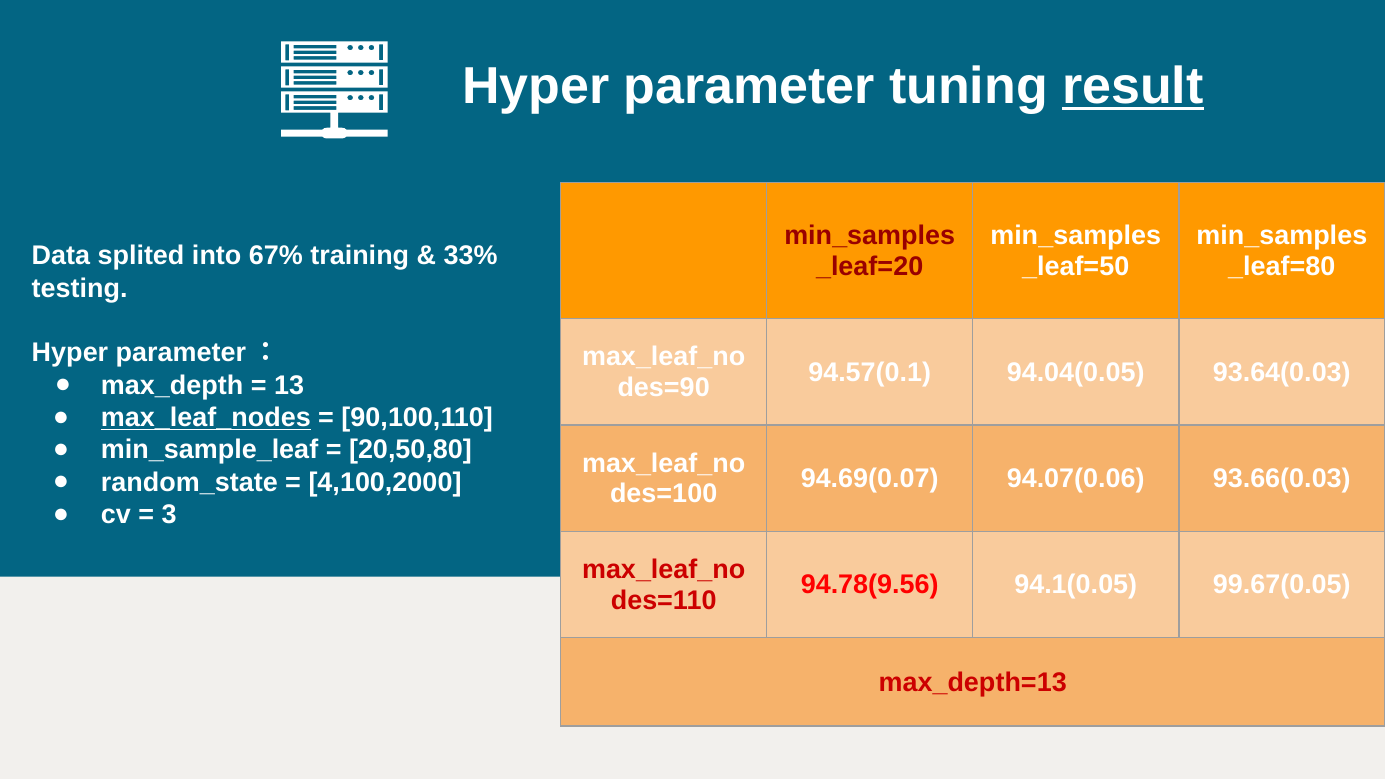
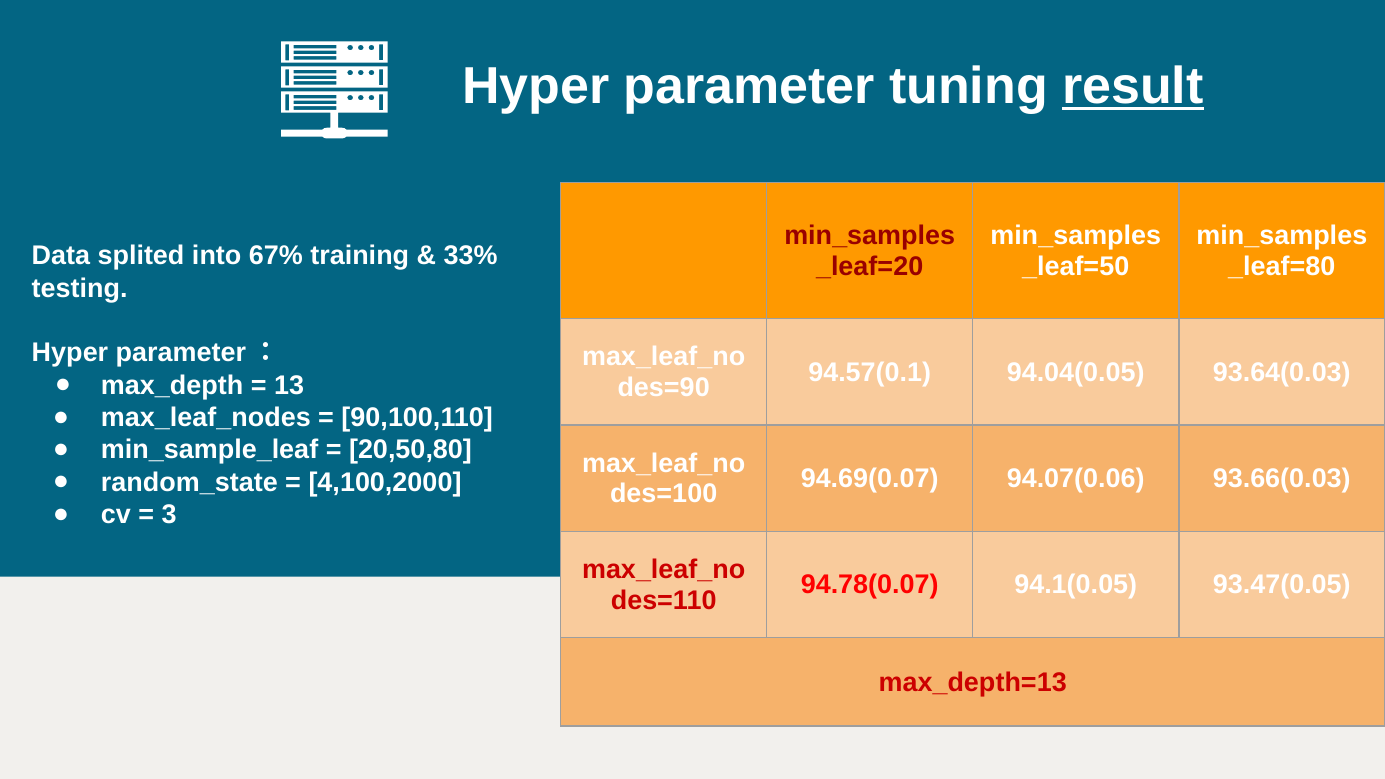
max_leaf_nodes underline: present -> none
94.78(9.56: 94.78(9.56 -> 94.78(0.07
99.67(0.05: 99.67(0.05 -> 93.47(0.05
